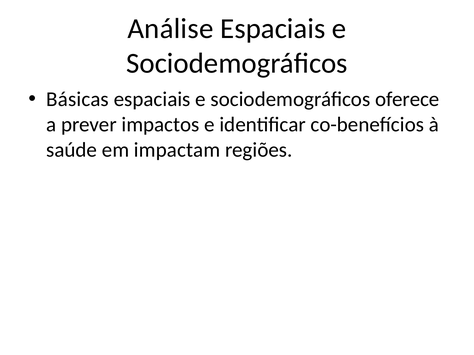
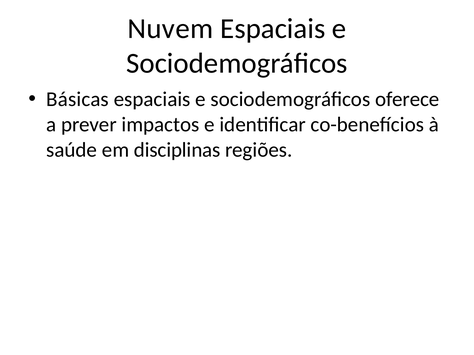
Análise: Análise -> Nuvem
impactam: impactam -> disciplinas
